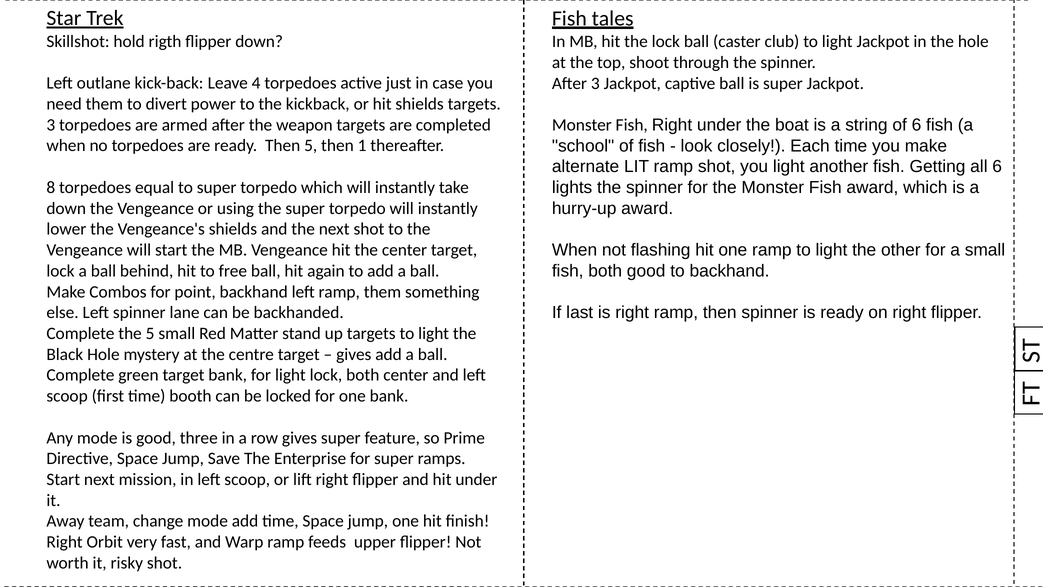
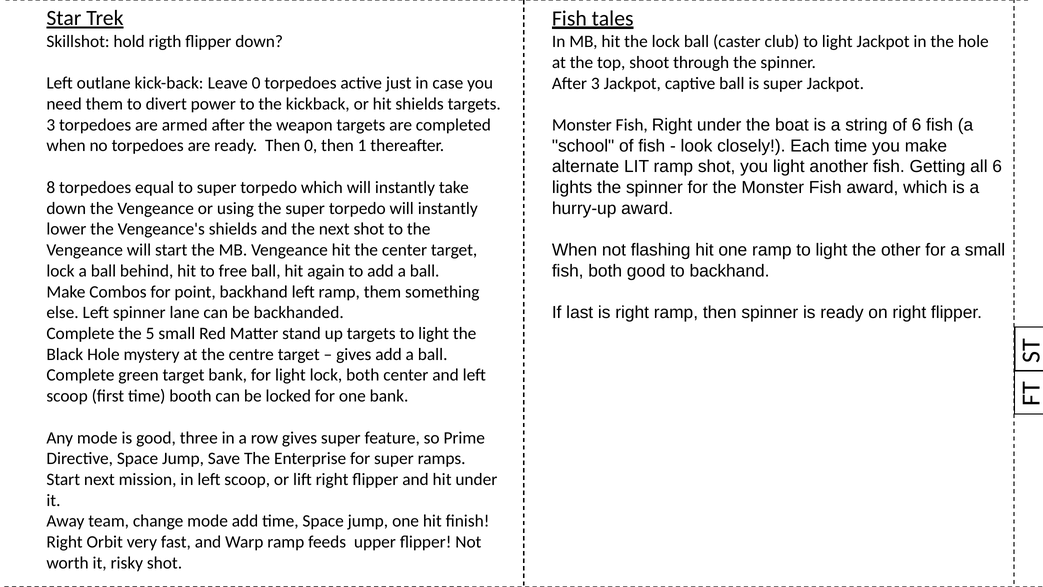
Leave 4: 4 -> 0
Then 5: 5 -> 0
